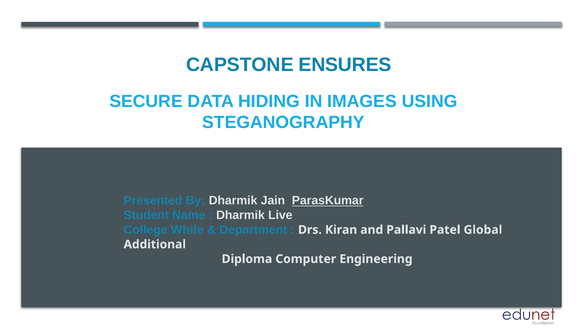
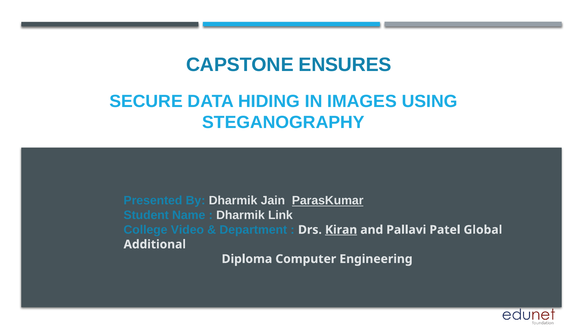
Live: Live -> Link
While: While -> Video
Kiran underline: none -> present
